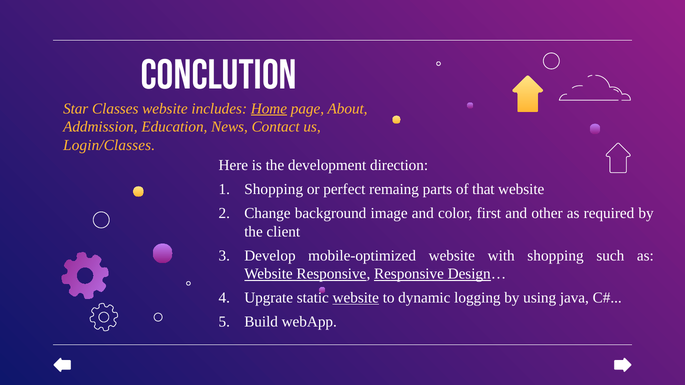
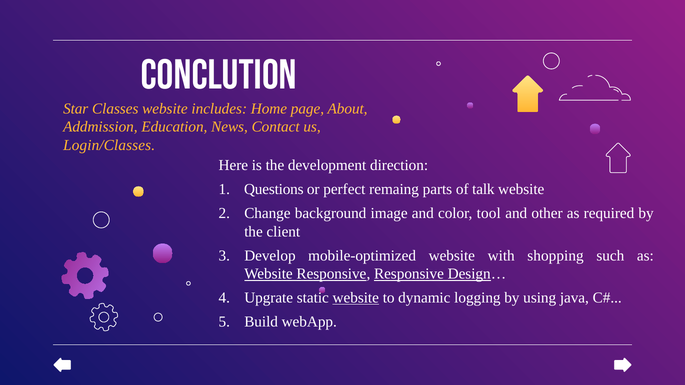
Home underline: present -> none
Shopping at (274, 190): Shopping -> Questions
that: that -> talk
first: first -> tool
